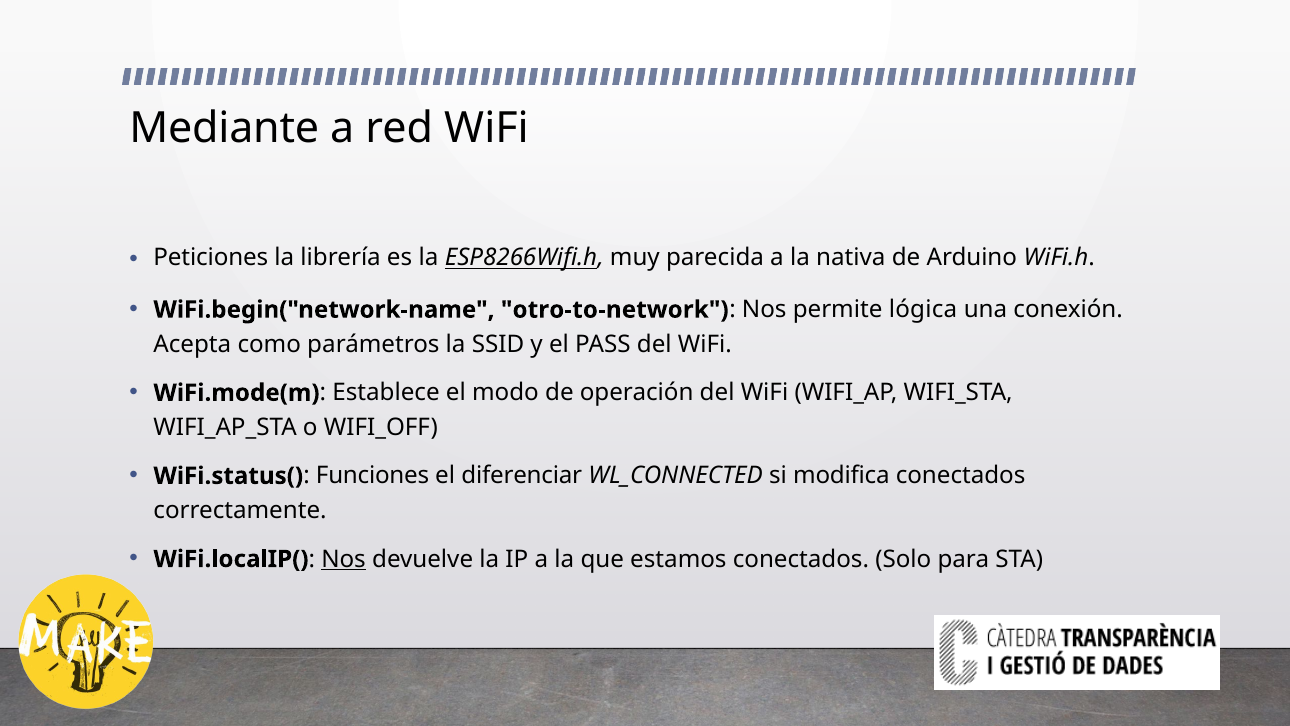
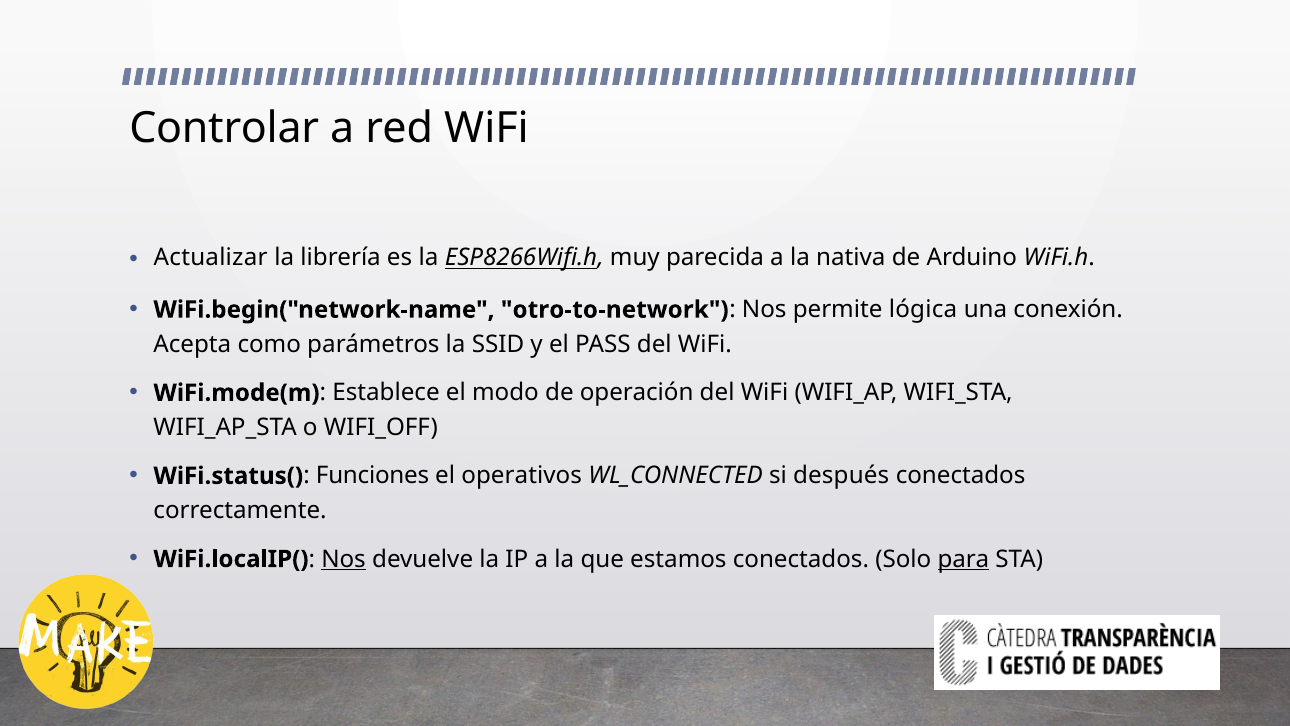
Mediante: Mediante -> Controlar
Peticiones: Peticiones -> Actualizar
diferenciar: diferenciar -> operativos
modifica: modifica -> después
para underline: none -> present
